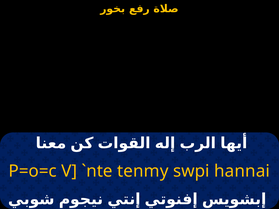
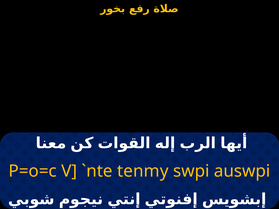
hannai: hannai -> auswpi
